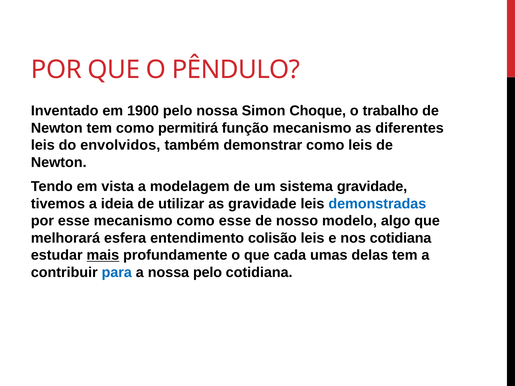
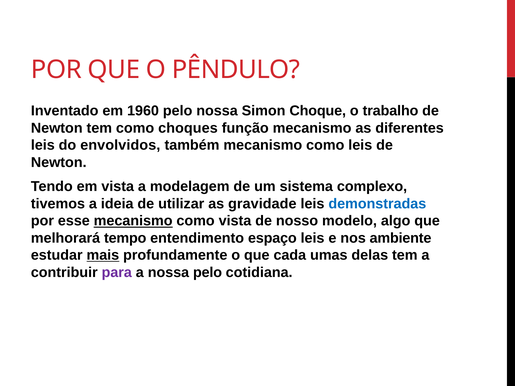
1900: 1900 -> 1960
permitirá: permitirá -> choques
também demonstrar: demonstrar -> mecanismo
sistema gravidade: gravidade -> complexo
mecanismo at (133, 221) underline: none -> present
como esse: esse -> vista
esfera: esfera -> tempo
colisão: colisão -> espaço
nos cotidiana: cotidiana -> ambiente
para colour: blue -> purple
